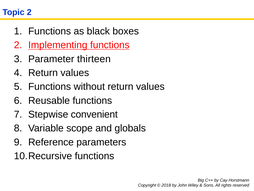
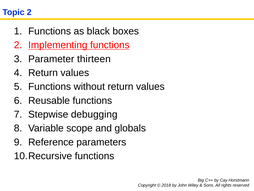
convenient: convenient -> debugging
